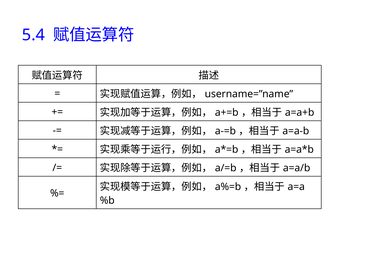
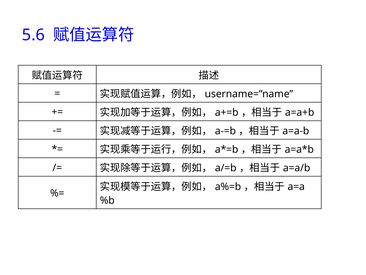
5.4: 5.4 -> 5.6
